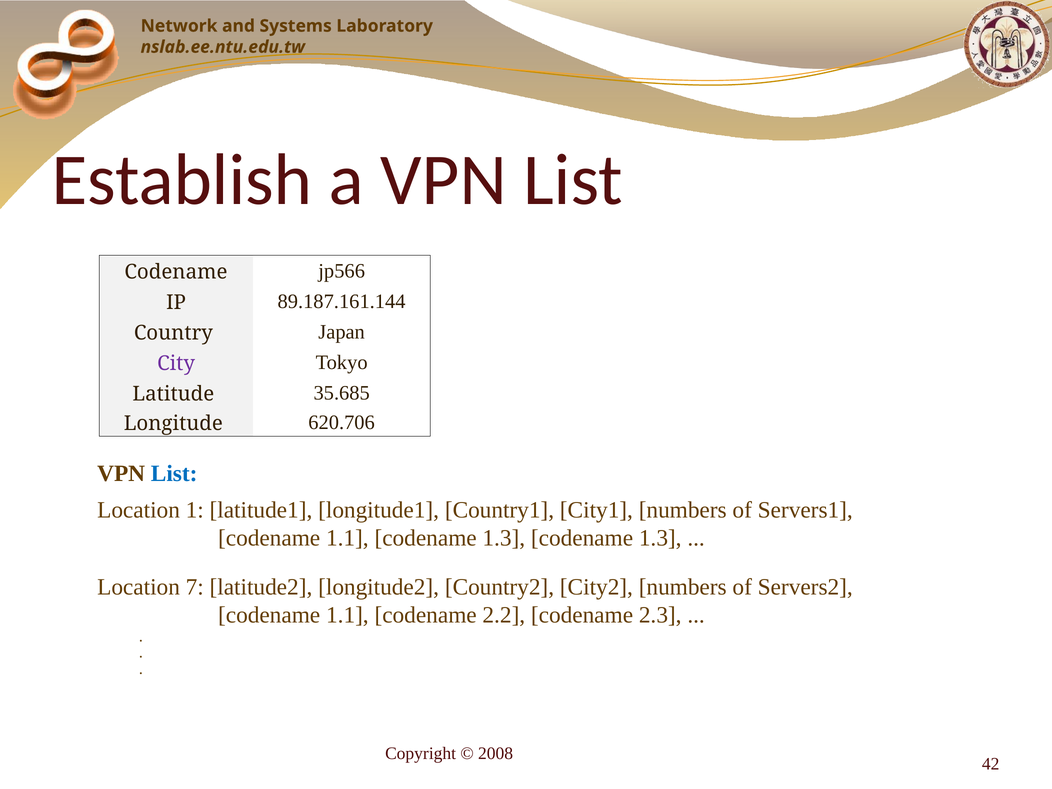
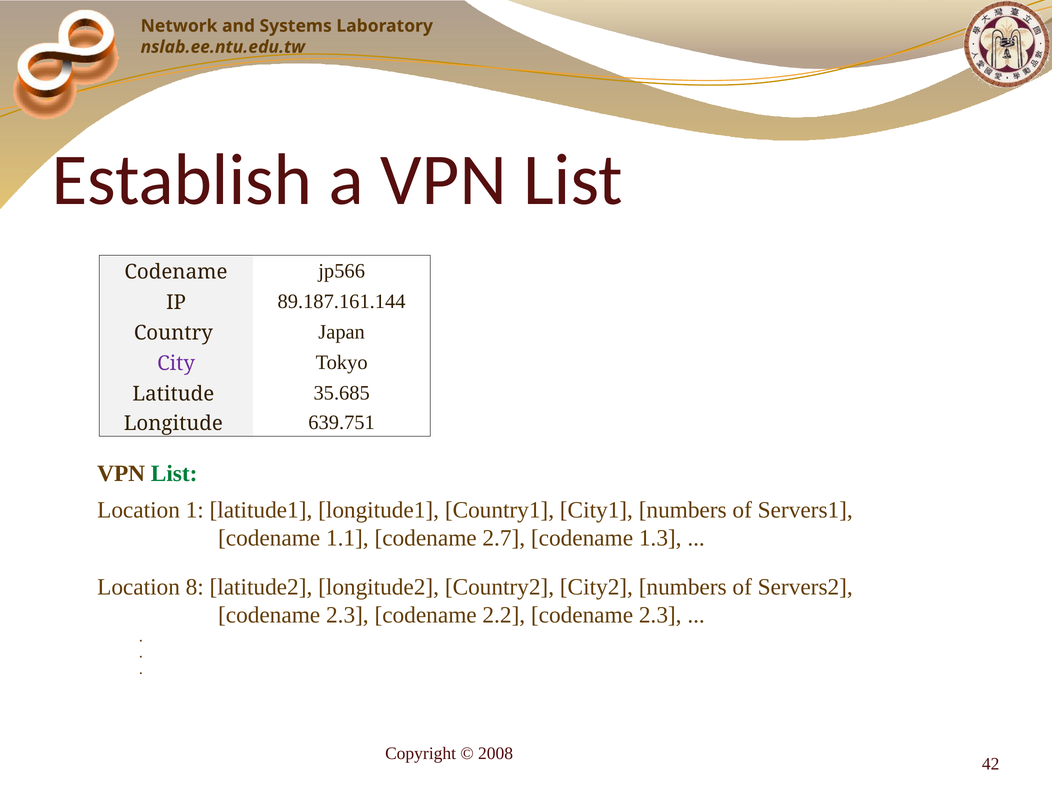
620.706: 620.706 -> 639.751
List at (174, 473) colour: blue -> green
1.1 codename 1.3: 1.3 -> 2.7
7: 7 -> 8
1.1 at (347, 615): 1.1 -> 2.3
